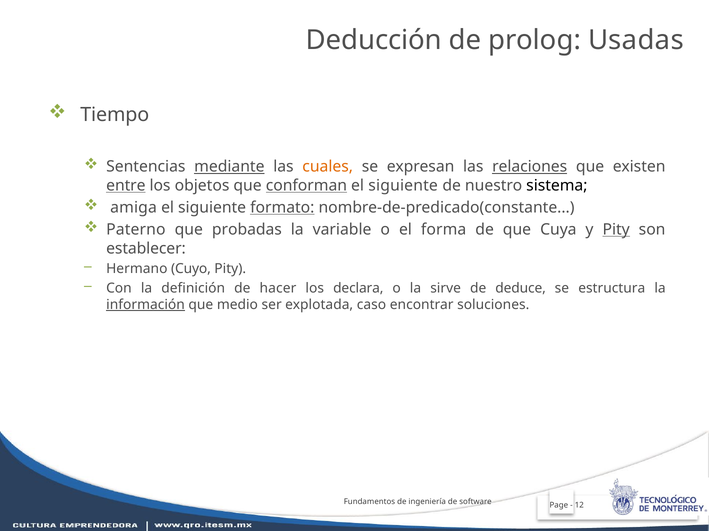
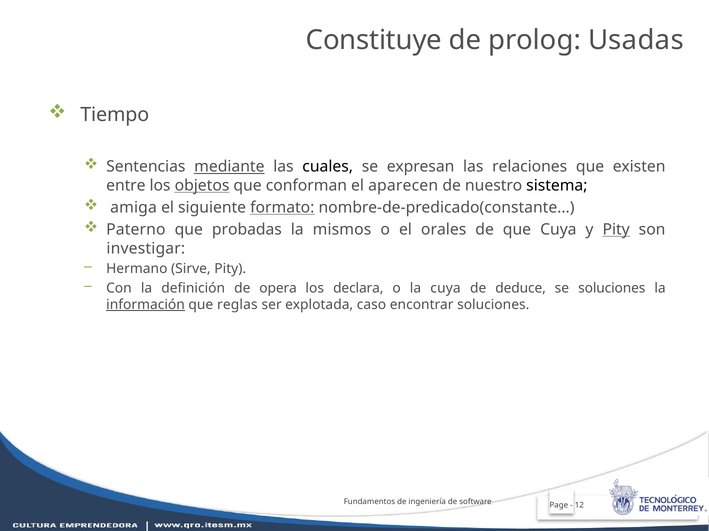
Deducción: Deducción -> Constituye
cuales colour: orange -> black
relaciones underline: present -> none
entre underline: present -> none
objetos underline: none -> present
conforman underline: present -> none
siguiente at (403, 186): siguiente -> aparecen
variable: variable -> mismos
forma: forma -> orales
establecer: establecer -> investigar
Cuyo: Cuyo -> Sirve
hacer: hacer -> opera
la sirve: sirve -> cuya
se estructura: estructura -> soluciones
medio: medio -> reglas
